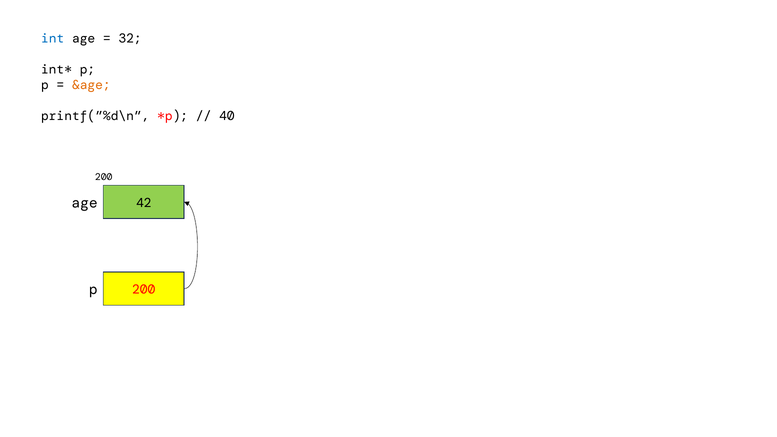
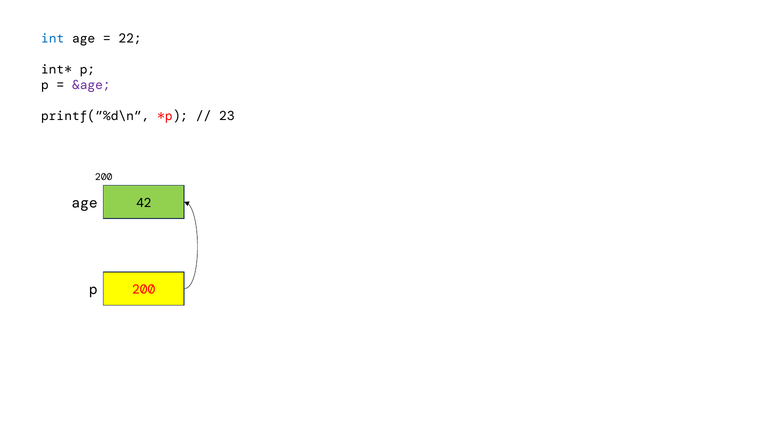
32: 32 -> 22
&age colour: orange -> purple
40: 40 -> 23
